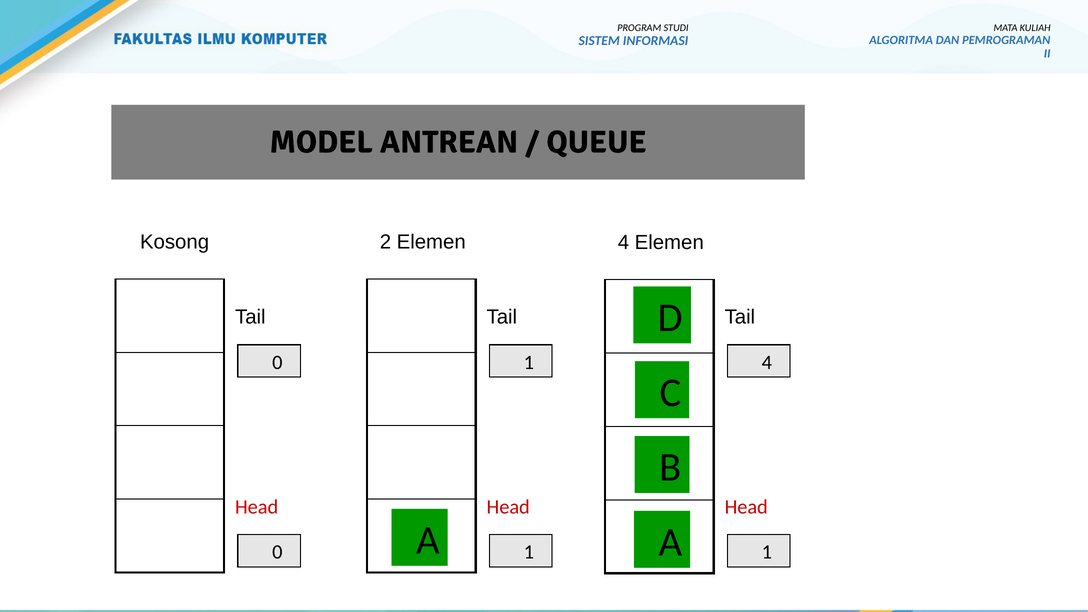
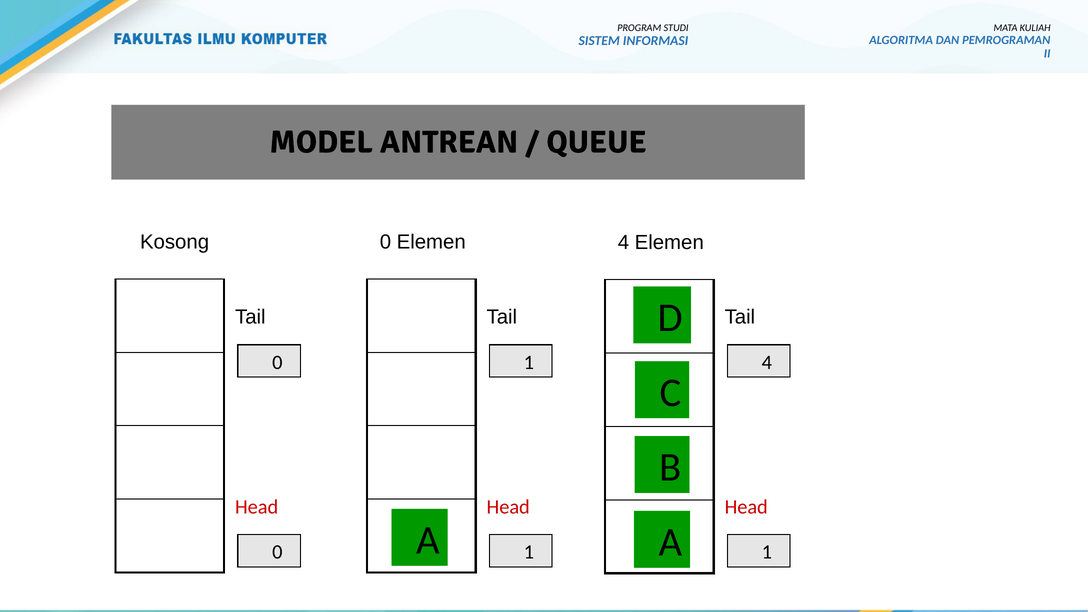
Kosong 2: 2 -> 0
